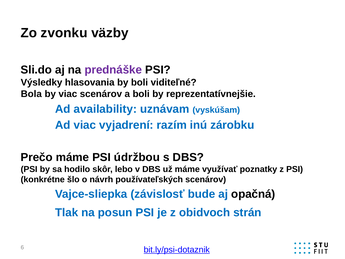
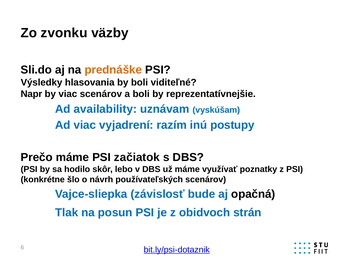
prednáške colour: purple -> orange
Bola: Bola -> Napr
zárobku: zárobku -> postupy
údržbou: údržbou -> začiatok
